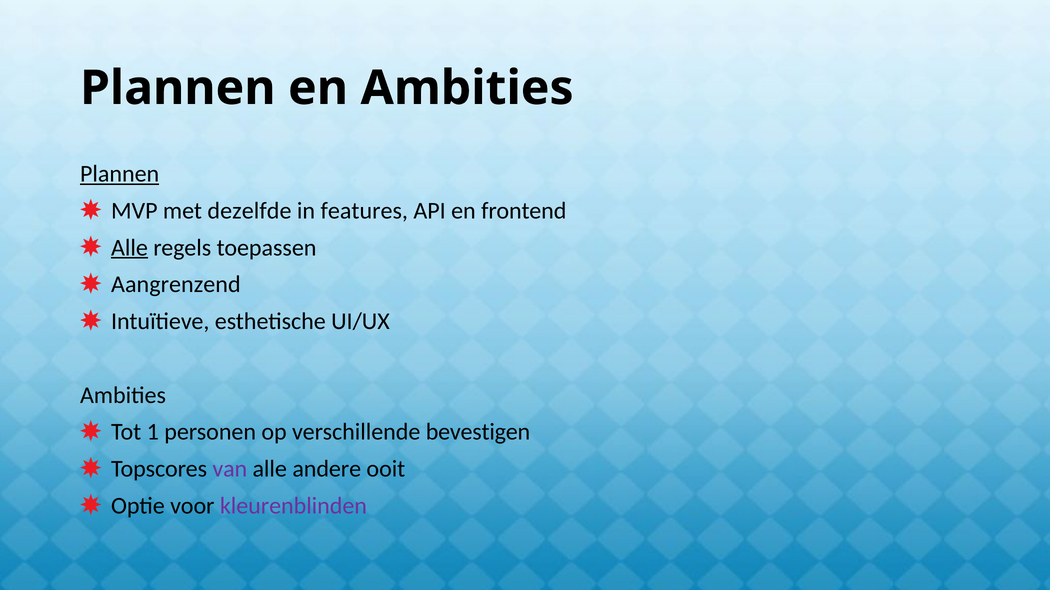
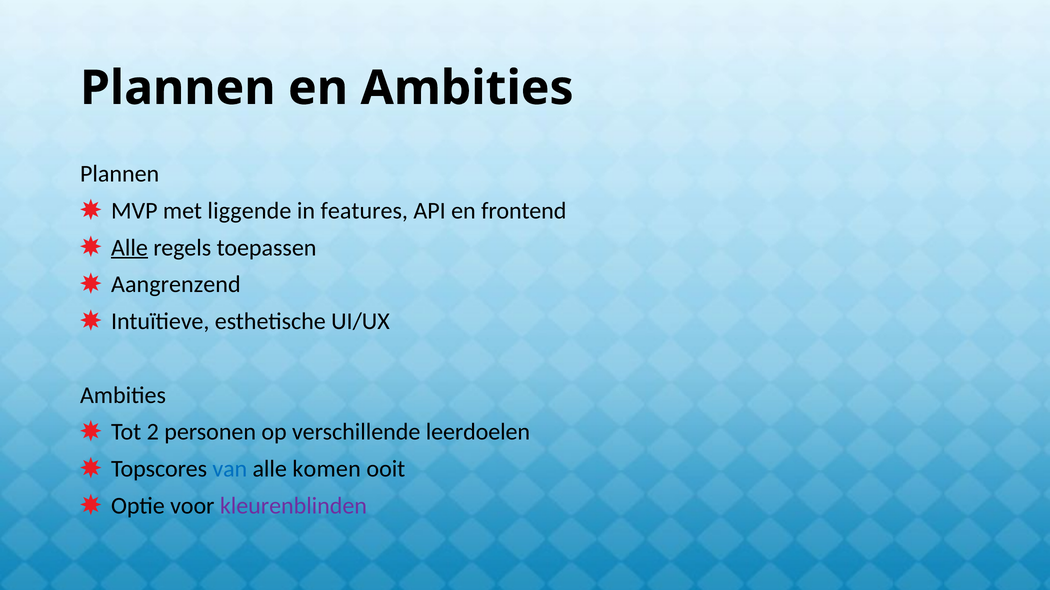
Plannen at (120, 174) underline: present -> none
dezelfde: dezelfde -> liggende
1: 1 -> 2
bevestigen: bevestigen -> leerdoelen
van colour: purple -> blue
andere: andere -> komen
